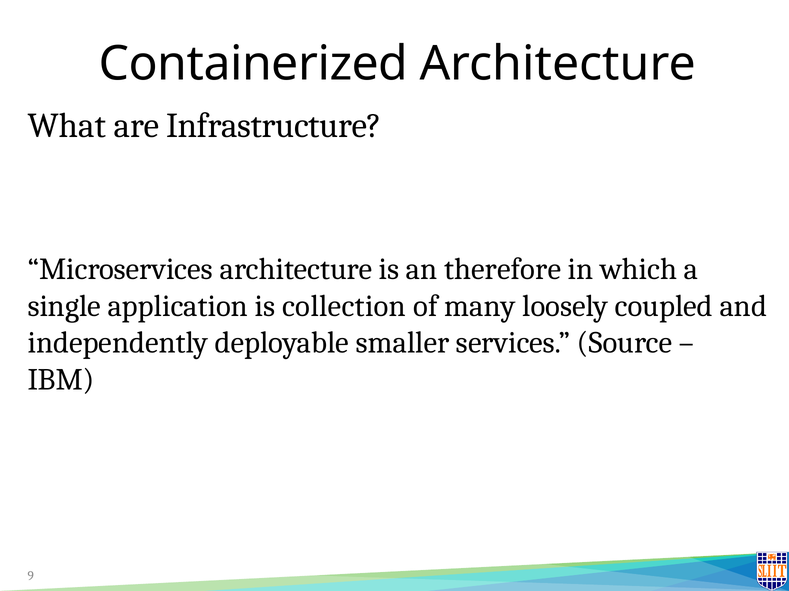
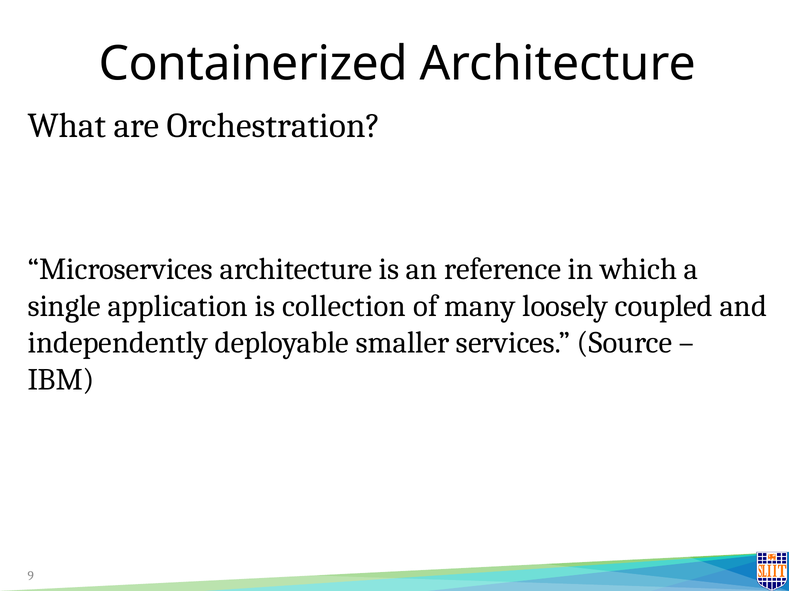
Infrastructure: Infrastructure -> Orchestration
therefore: therefore -> reference
